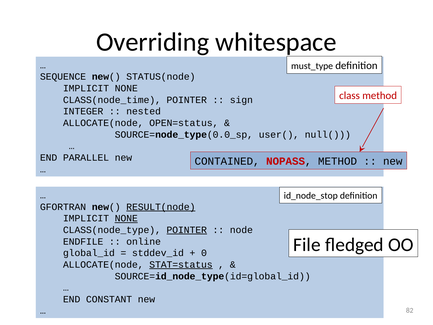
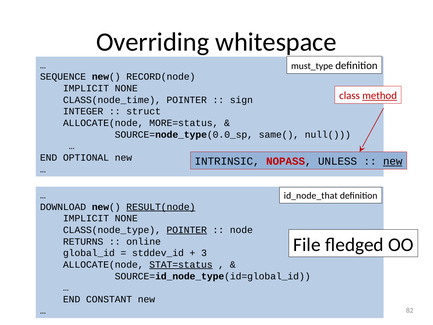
STATUS(node: STATUS(node -> RECORD(node
method at (380, 95) underline: none -> present
nested: nested -> struct
OPEN=status: OPEN=status -> MORE=status
user(: user( -> same(
PARALLEL: PARALLEL -> OPTIONAL
CONTAINED: CONTAINED -> INTRINSIC
NOPASS METHOD: METHOD -> UNLESS
new at (393, 161) underline: none -> present
id_node_stop: id_node_stop -> id_node_that
GFORTRAN: GFORTRAN -> DOWNLOAD
NONE at (126, 218) underline: present -> none
ENDFILE: ENDFILE -> RETURNS
0: 0 -> 3
